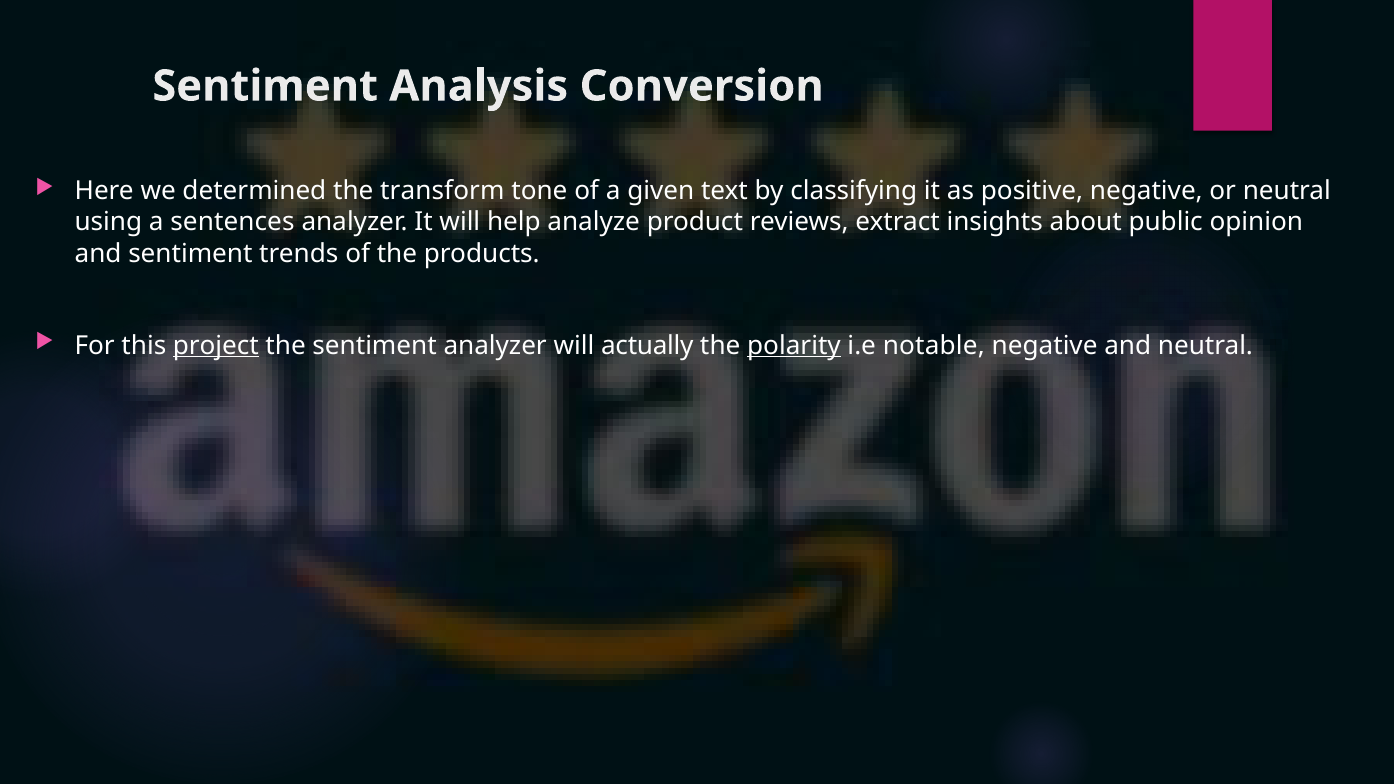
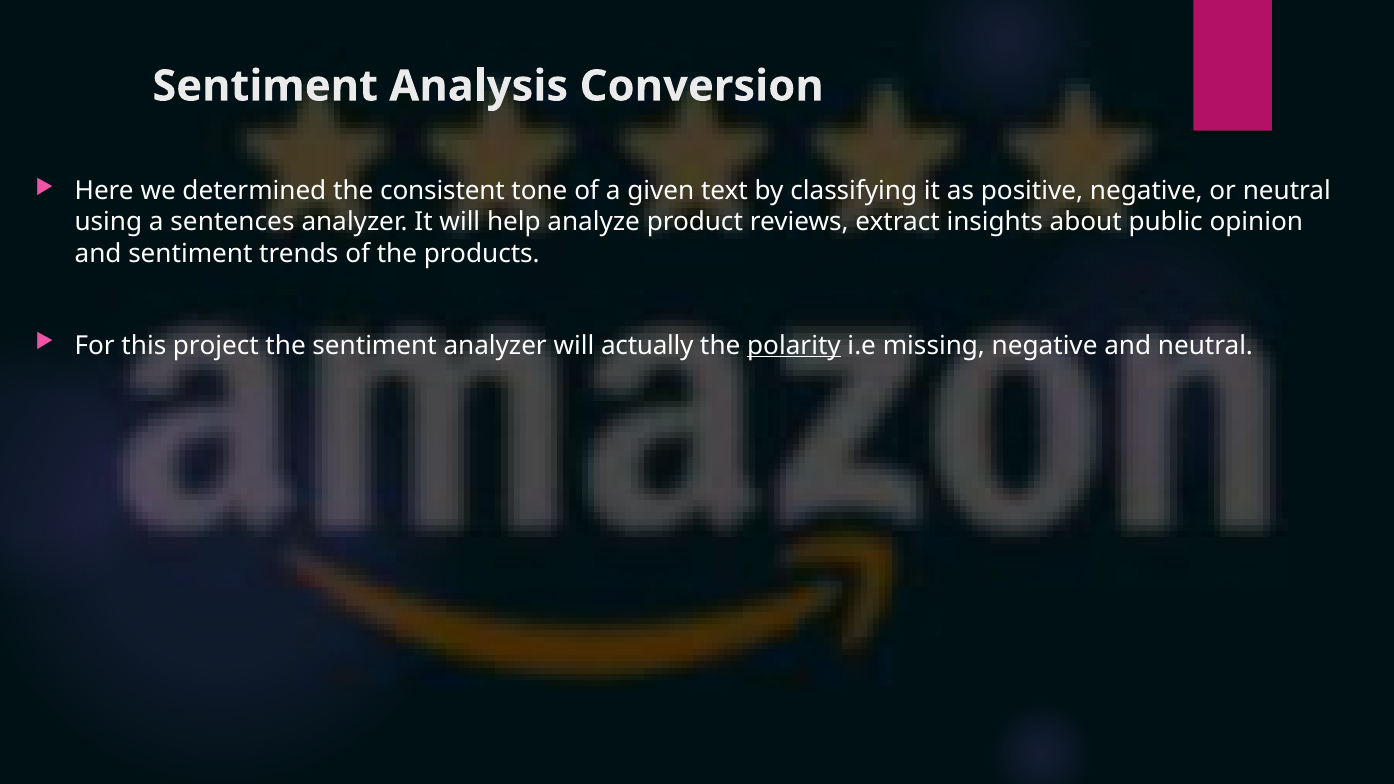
transform: transform -> consistent
project underline: present -> none
notable: notable -> missing
